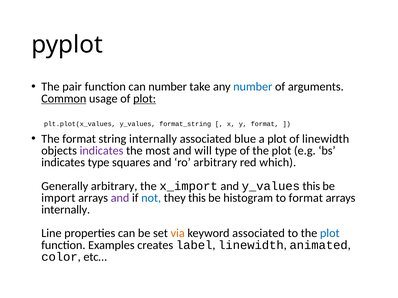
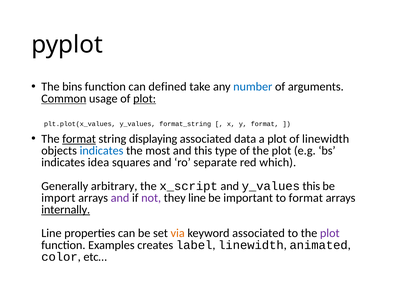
pair: pair -> bins
can number: number -> defined
format at (79, 139) underline: none -> present
string internally: internally -> displaying
blue: blue -> data
indicates at (102, 151) colour: purple -> blue
and will: will -> this
indicates type: type -> idea
ro arbitrary: arbitrary -> separate
x_import: x_import -> x_script
not colour: blue -> purple
they this: this -> line
histogram: histogram -> important
internally at (66, 210) underline: none -> present
plot at (330, 234) colour: blue -> purple
